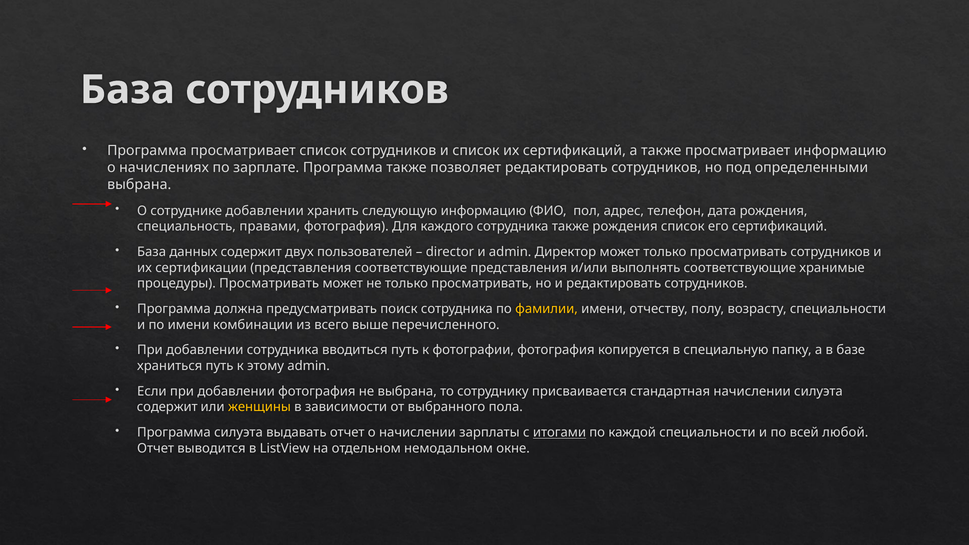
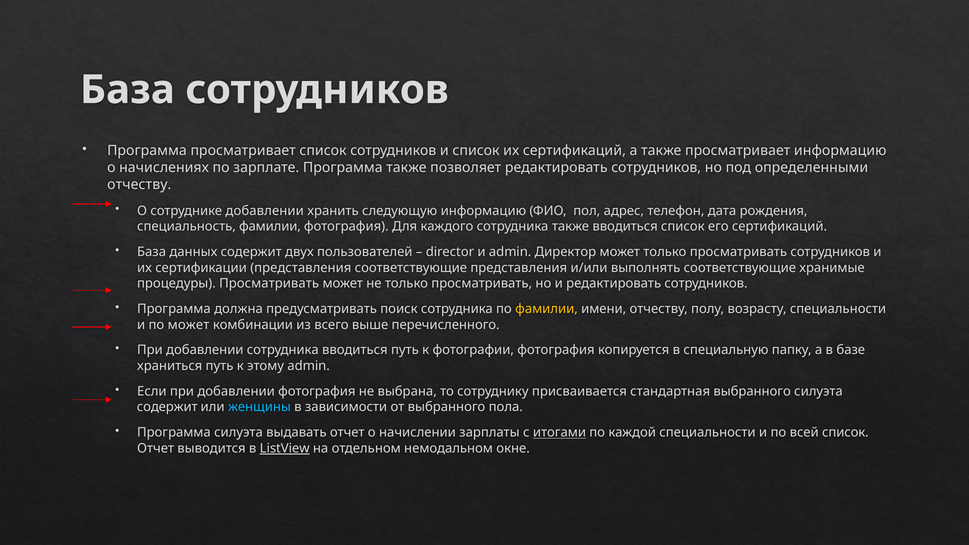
выбрана at (139, 185): выбрана -> отчеству
специальность правами: правами -> фамилии
также рождения: рождения -> вводиться
по имени: имени -> может
стандартная начислении: начислении -> выбранного
женщины colour: yellow -> light blue
всей любой: любой -> список
ListView underline: none -> present
